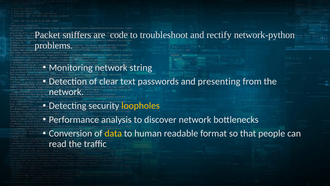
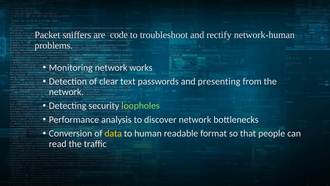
network-python: network-python -> network-human
string: string -> works
loopholes colour: yellow -> light green
